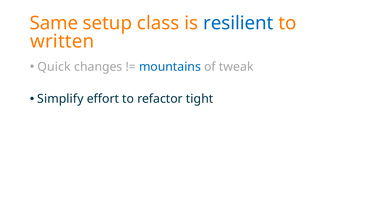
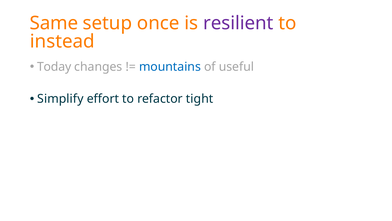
class: class -> once
resilient colour: blue -> purple
written: written -> instead
Quick: Quick -> Today
tweak: tweak -> useful
